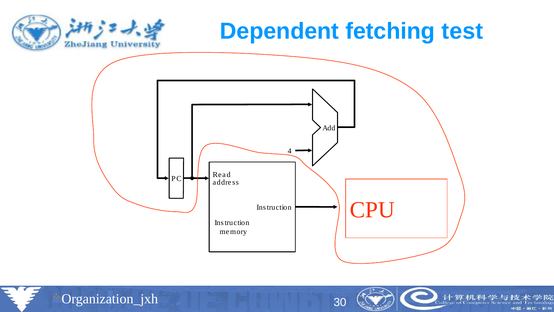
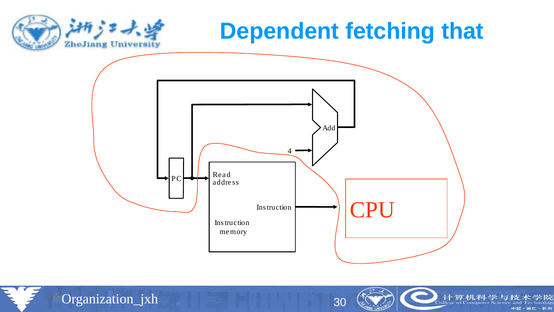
test: test -> that
